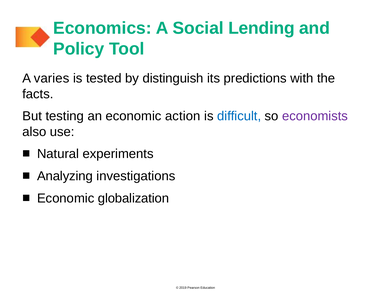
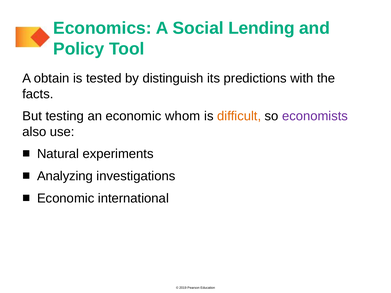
varies: varies -> obtain
action: action -> whom
difficult colour: blue -> orange
globalization: globalization -> international
